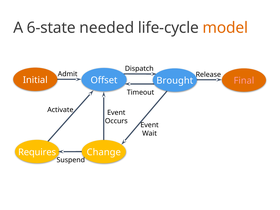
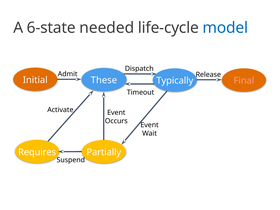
model colour: orange -> blue
Offset: Offset -> These
Brought: Brought -> Typically
Change: Change -> Partially
